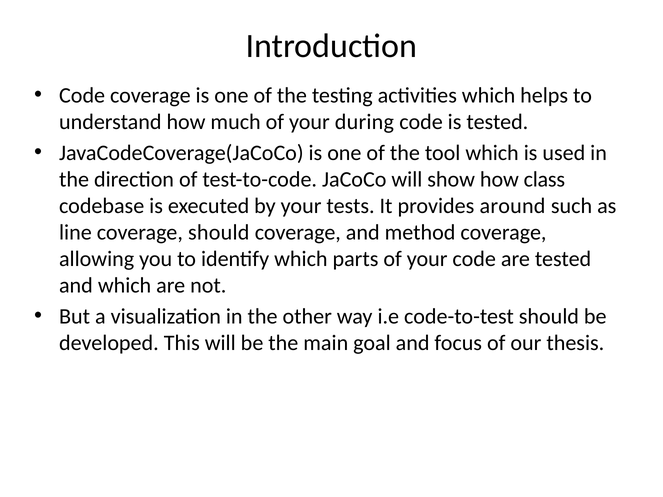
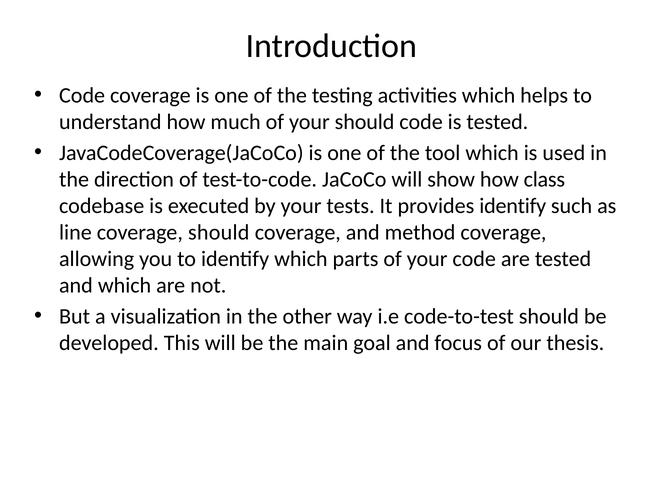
your during: during -> should
provides around: around -> identify
